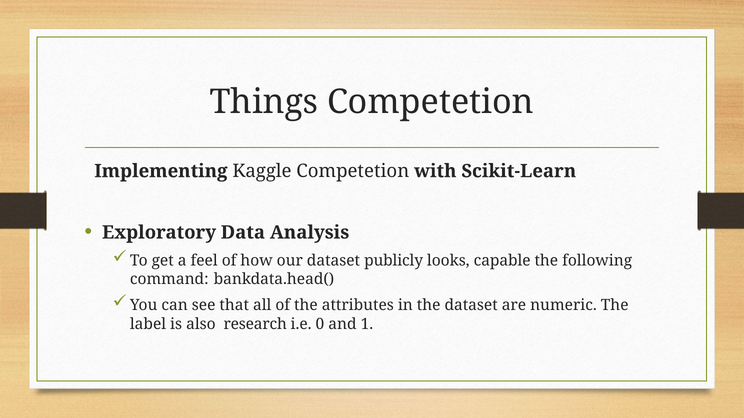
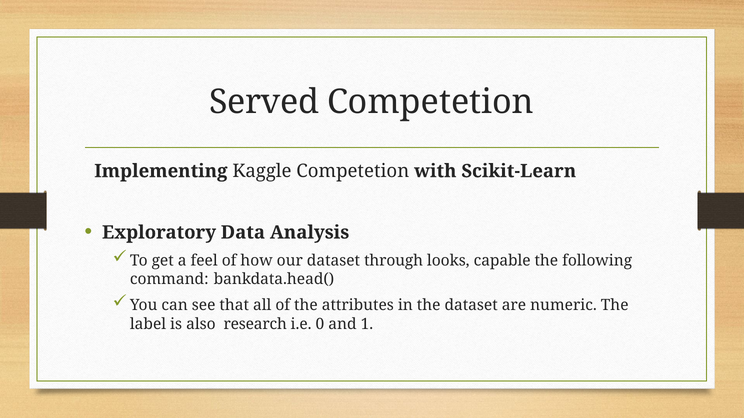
Things: Things -> Served
publicly: publicly -> through
